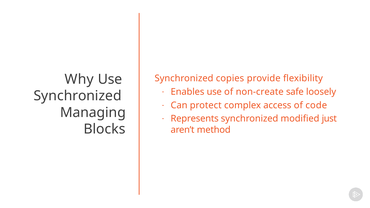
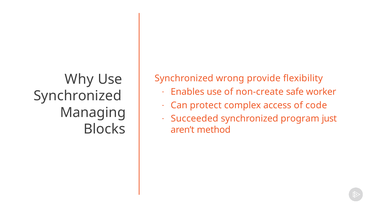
copies: copies -> wrong
loosely: loosely -> worker
Represents: Represents -> Succeeded
modified: modified -> program
